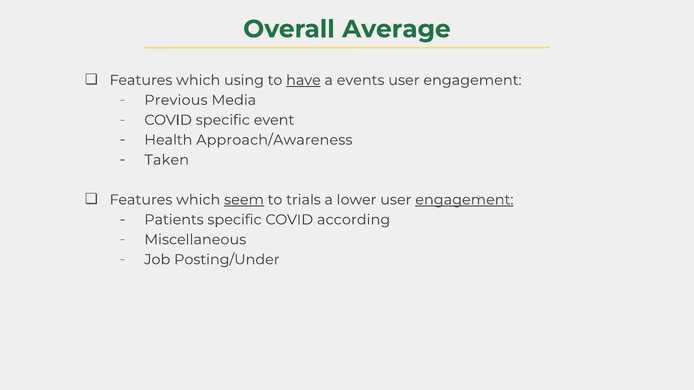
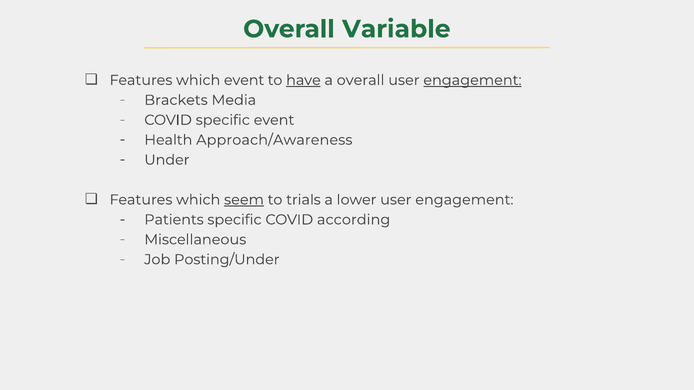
Average: Average -> Variable
which using: using -> event
a events: events -> overall
engagement at (472, 80) underline: none -> present
Previous: Previous -> Brackets
Taken: Taken -> Under
engagement at (464, 200) underline: present -> none
